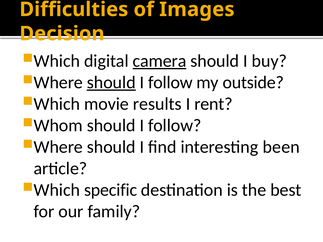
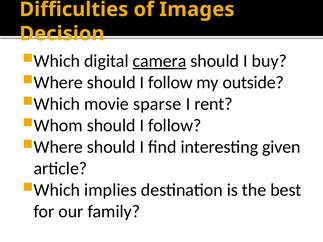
should at (111, 83) underline: present -> none
results: results -> sparse
been: been -> given
specific: specific -> implies
